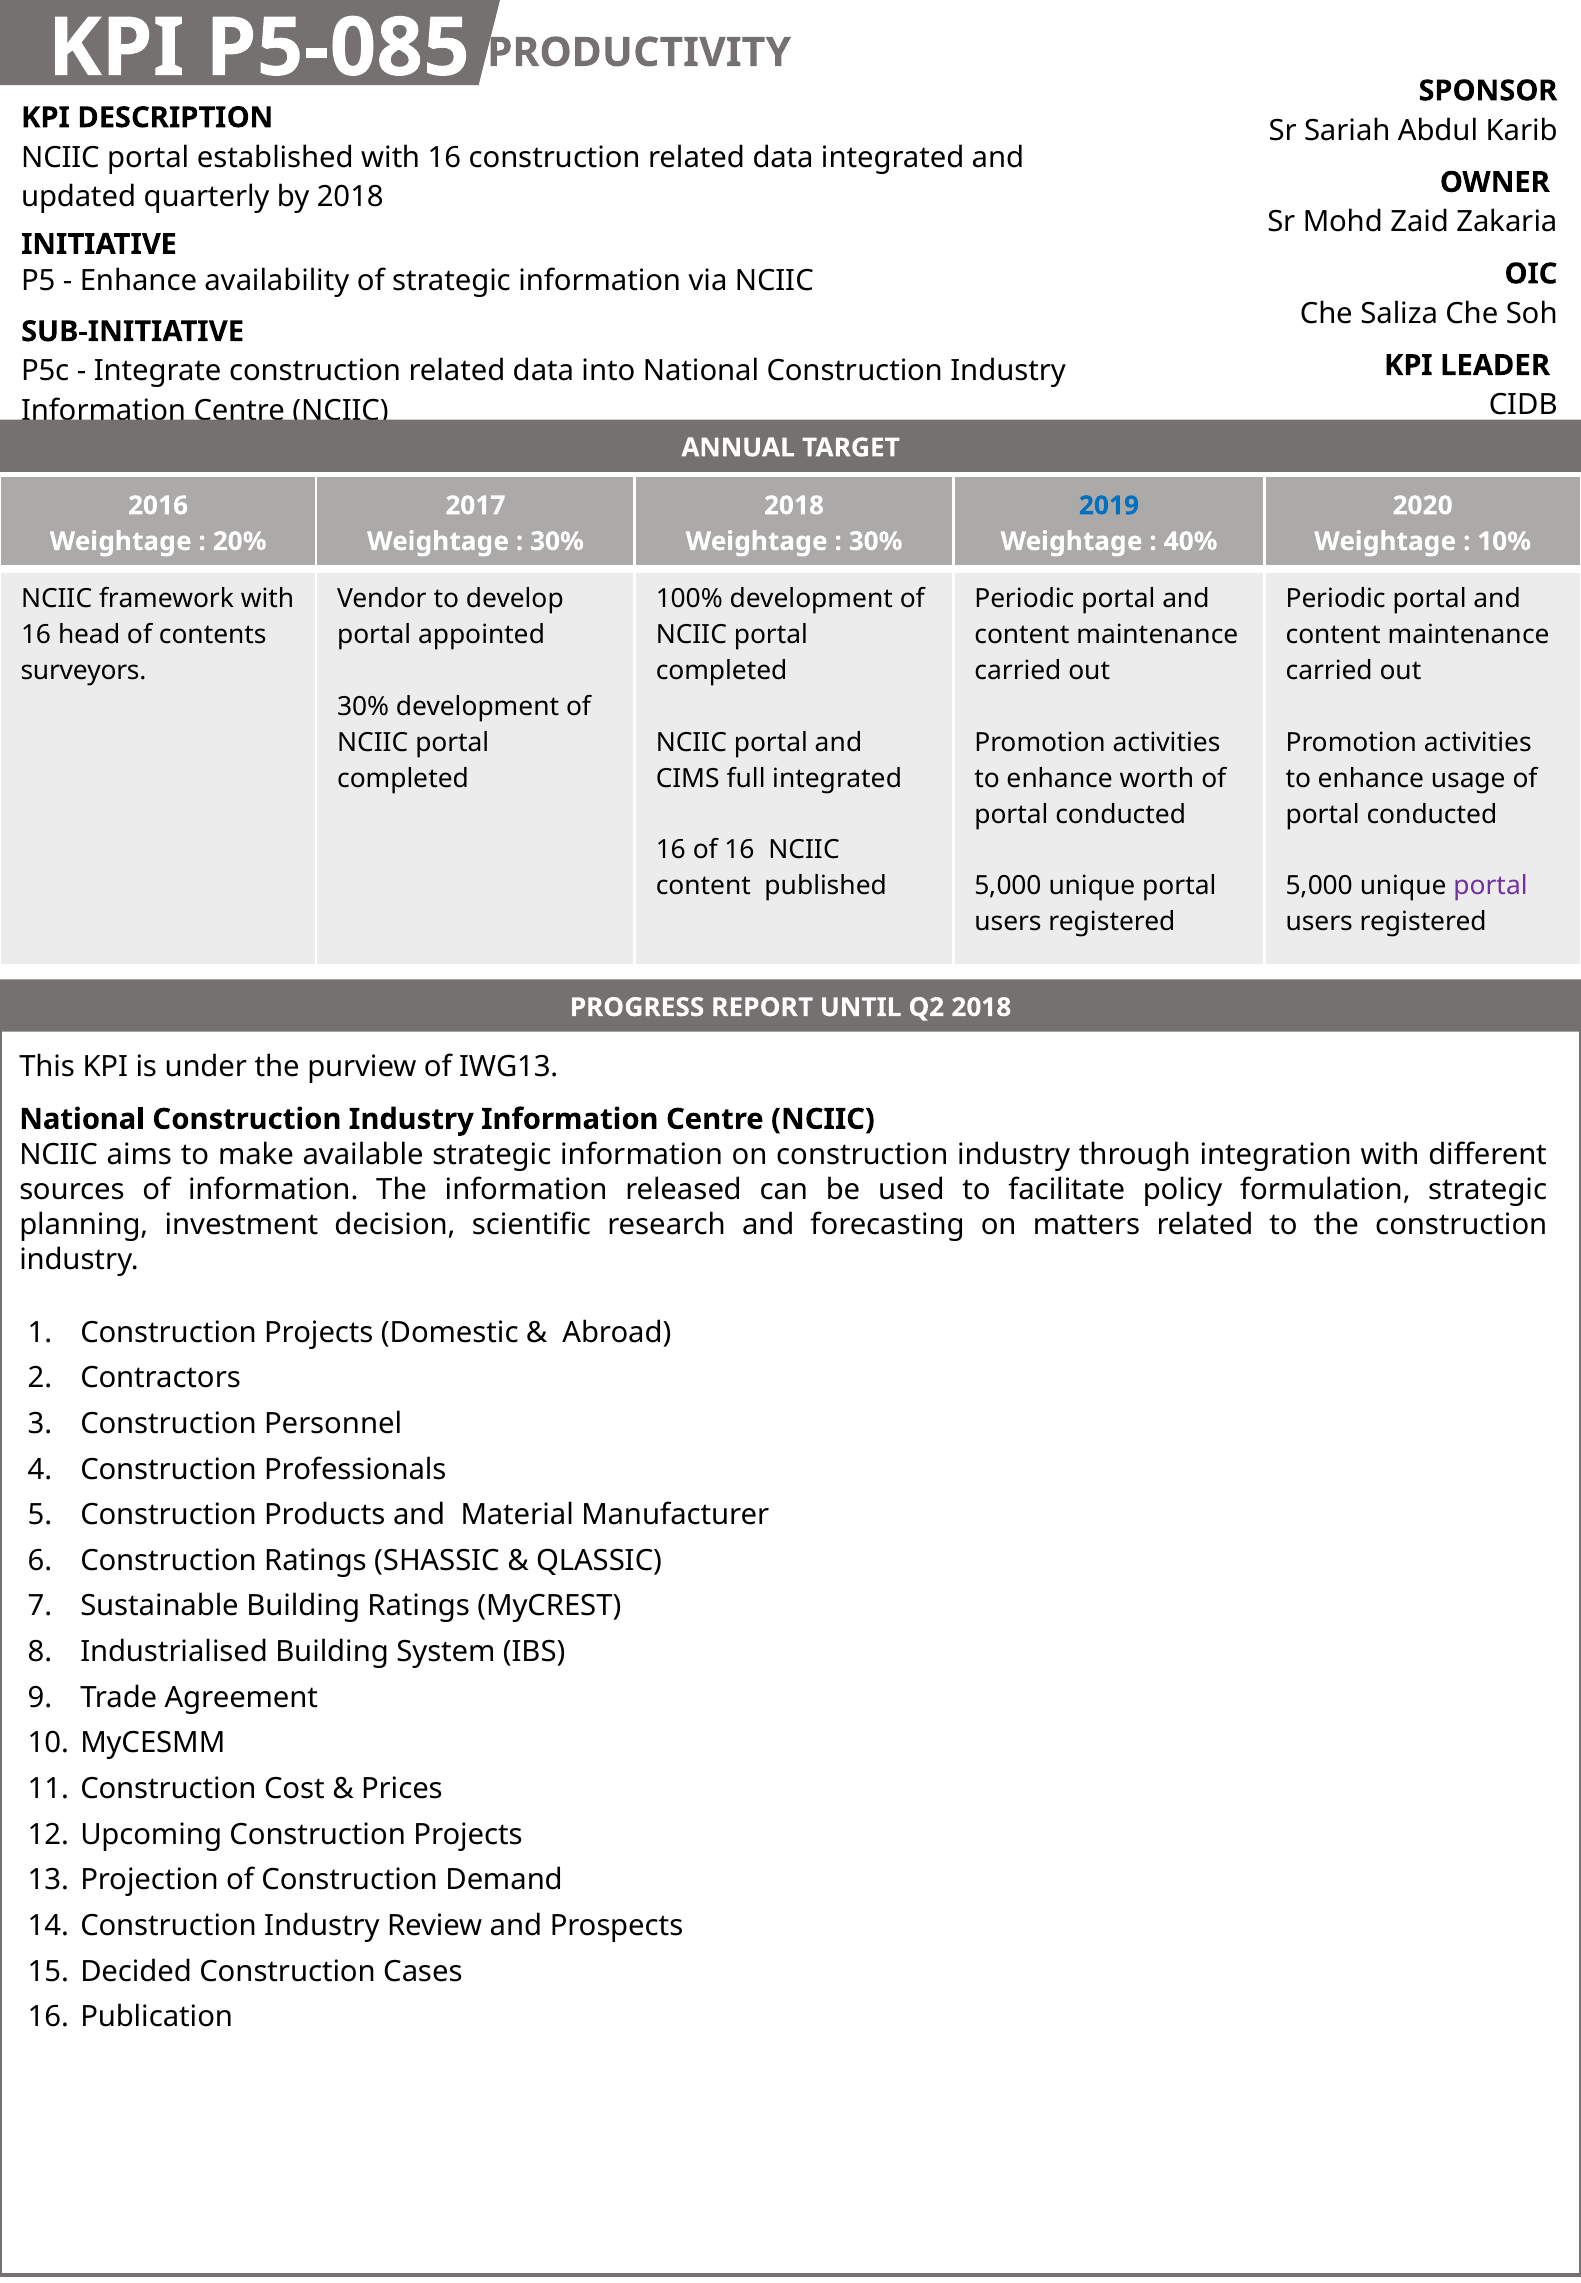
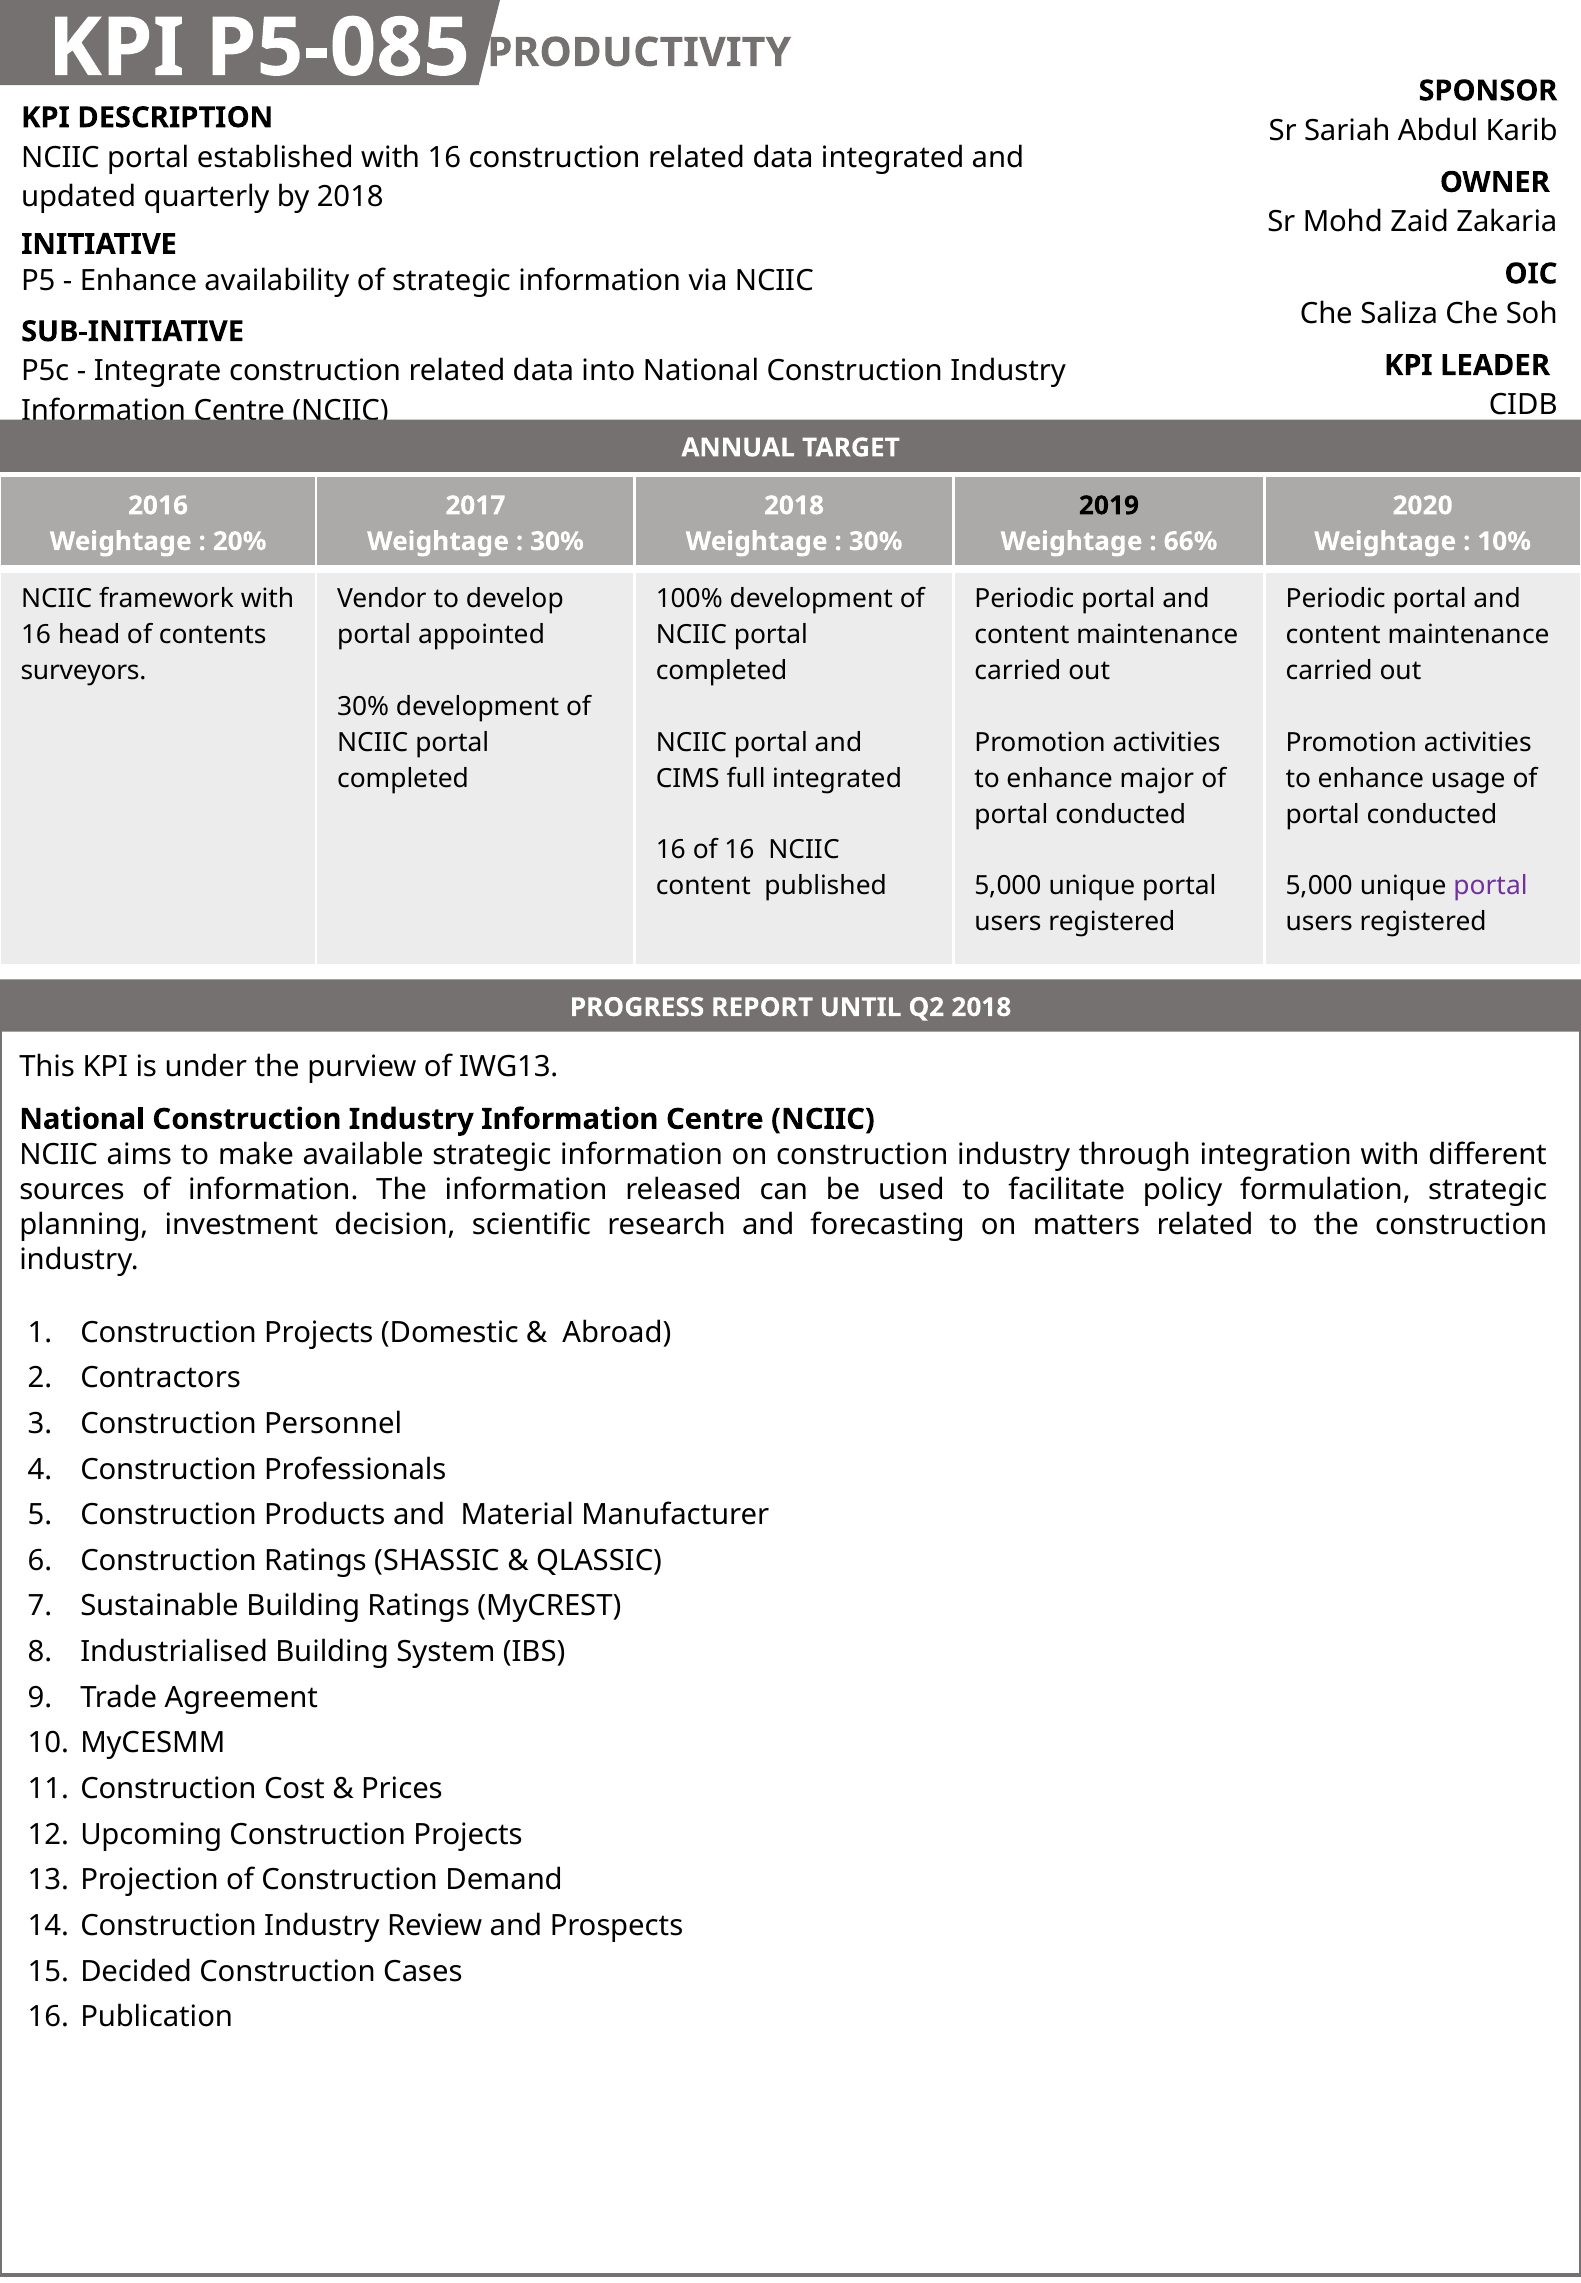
2019 colour: blue -> black
40%: 40% -> 66%
worth: worth -> major
